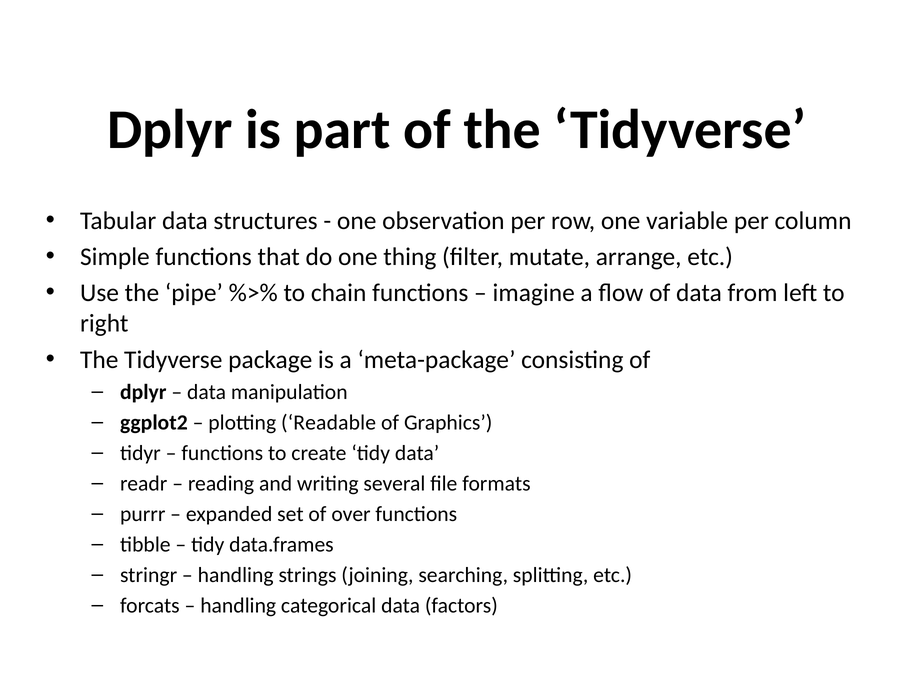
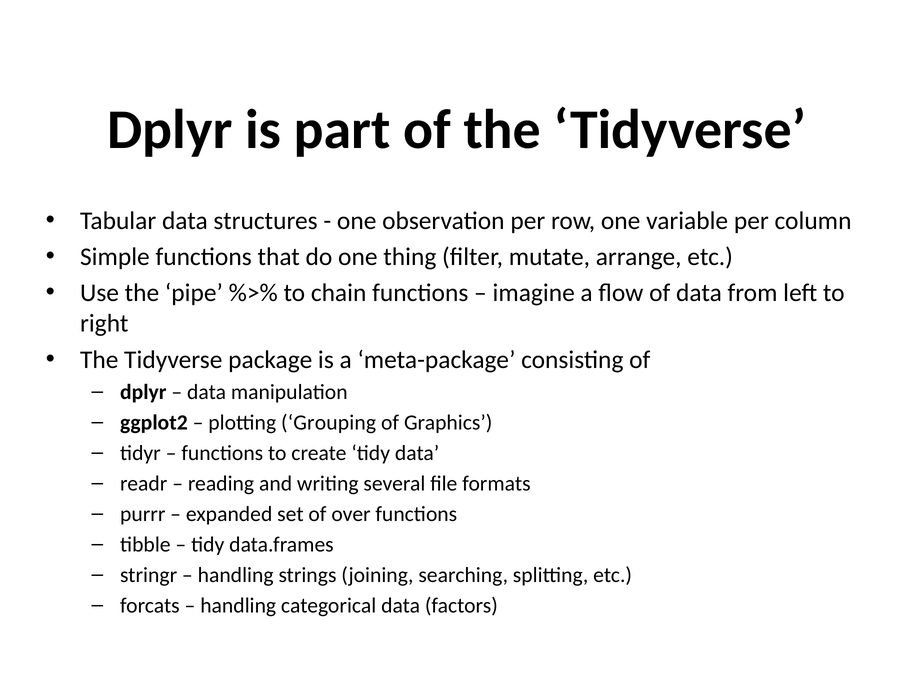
Readable: Readable -> Grouping
